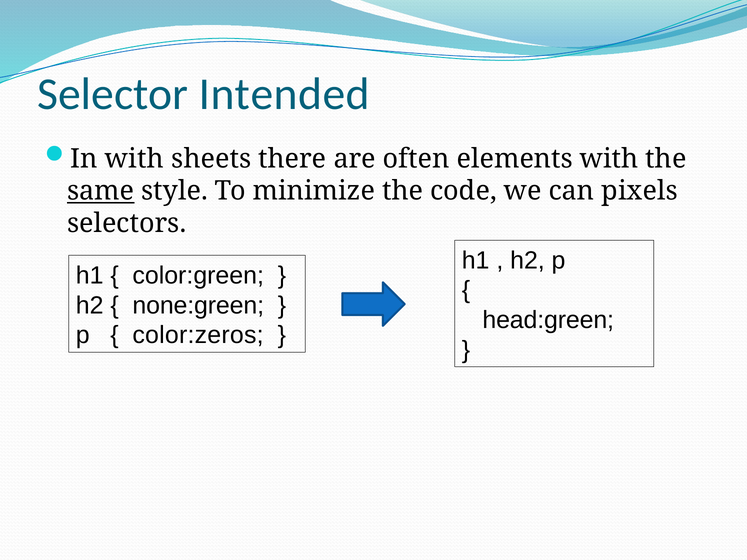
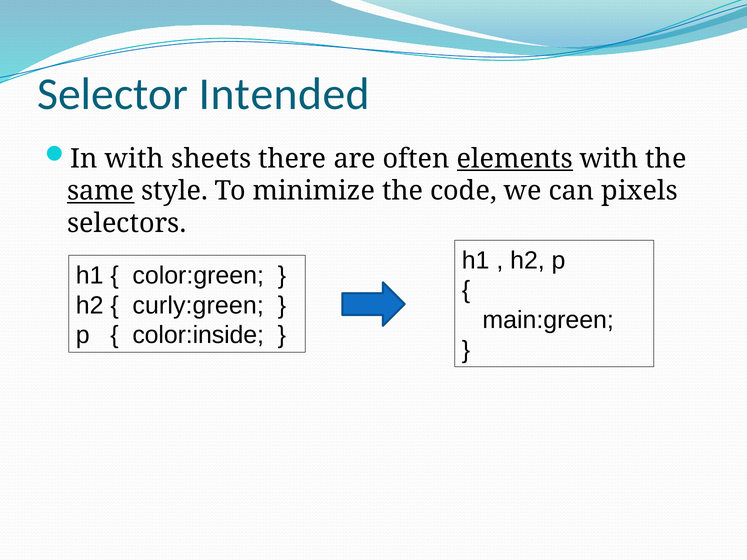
elements underline: none -> present
none:green: none:green -> curly:green
head:green: head:green -> main:green
color:zeros: color:zeros -> color:inside
